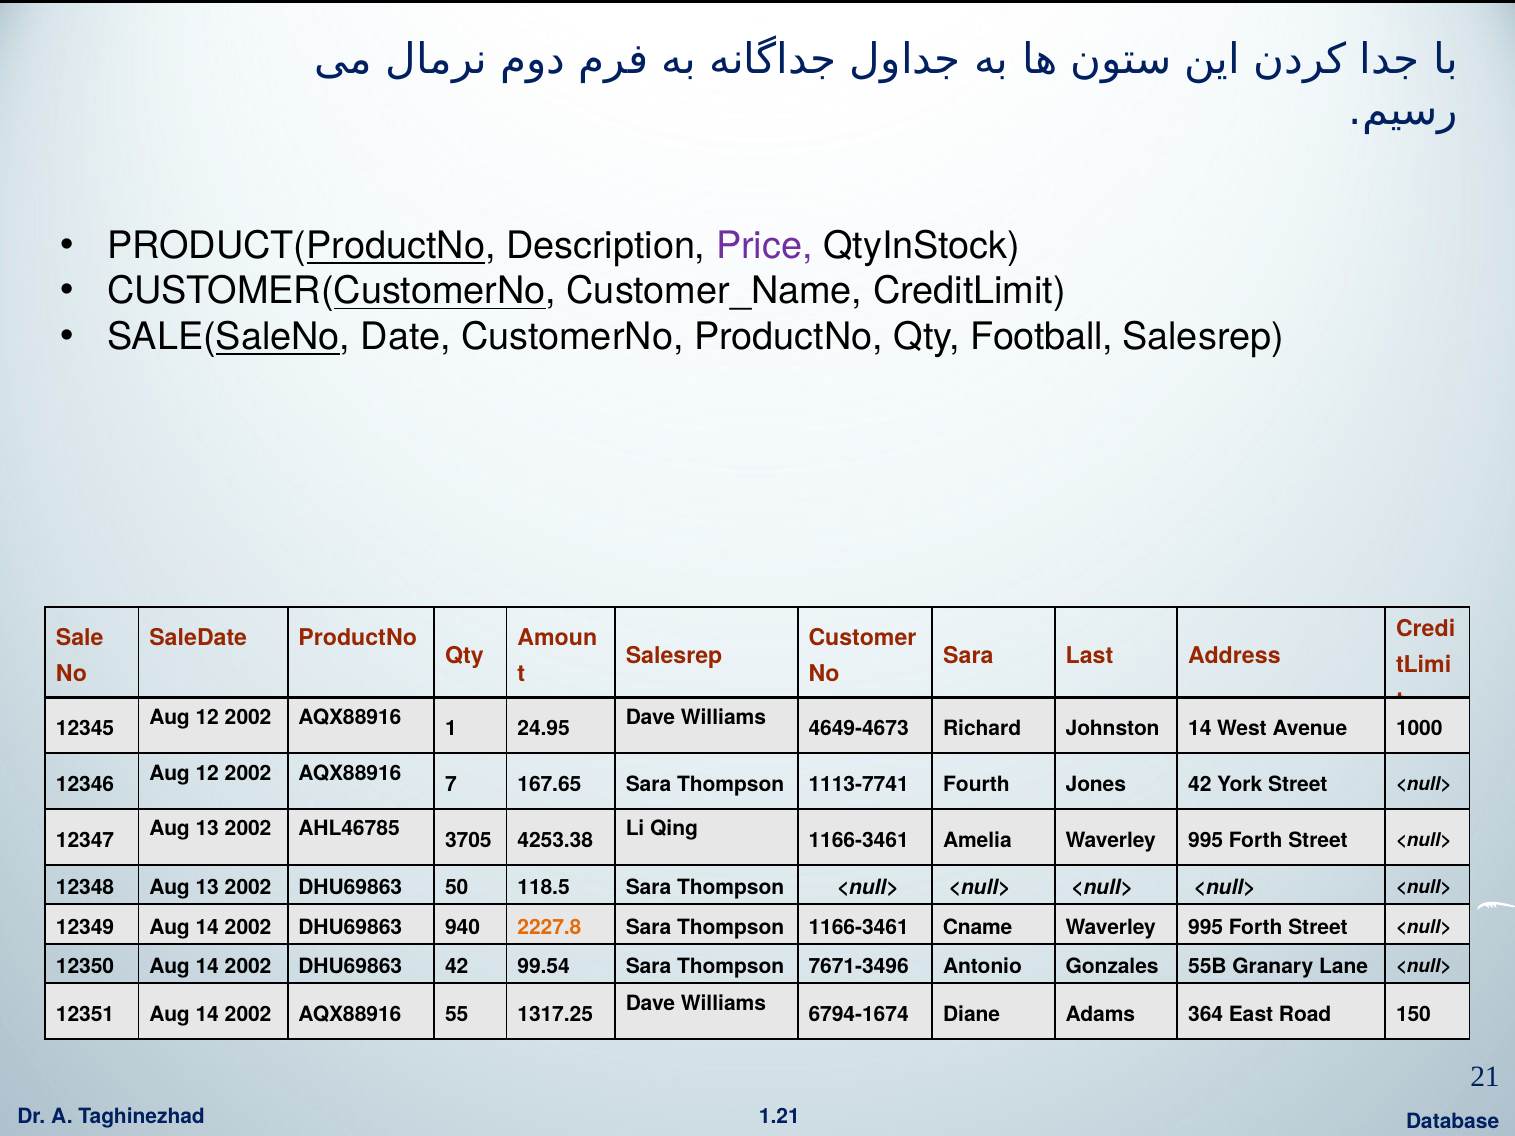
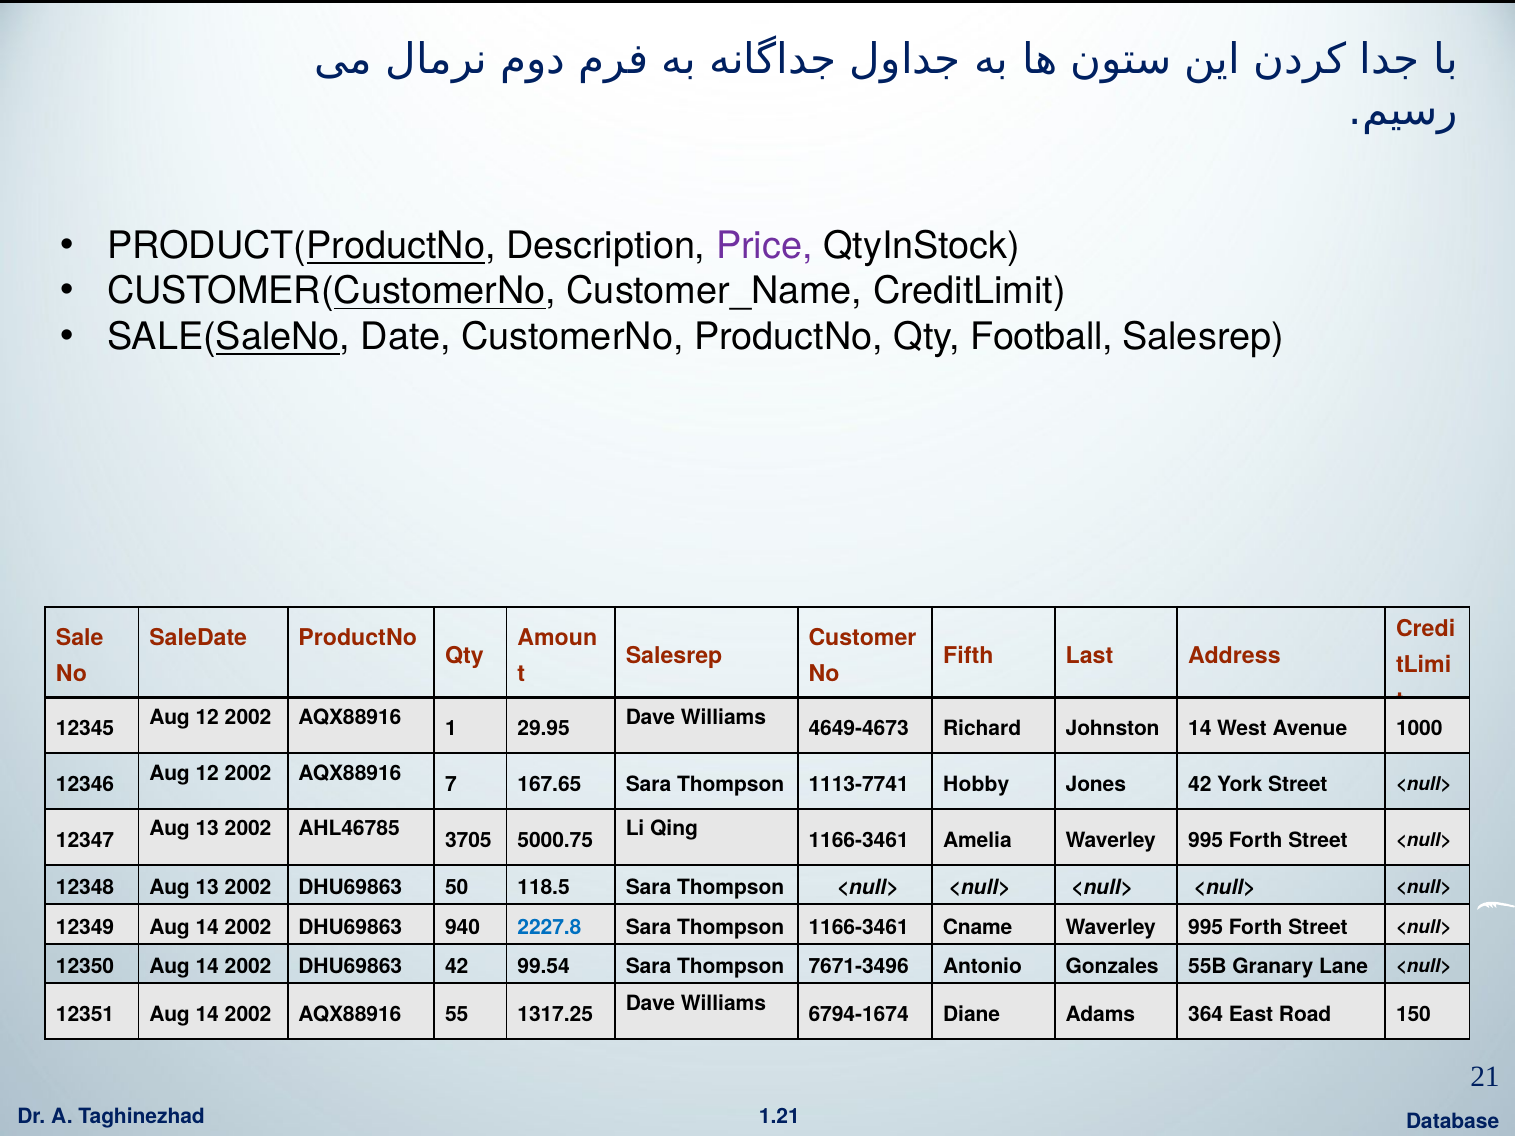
Sara at (968, 656): Sara -> Fifth
24.95: 24.95 -> 29.95
Fourth: Fourth -> Hobby
4253.38: 4253.38 -> 5000.75
2227.8 colour: orange -> blue
